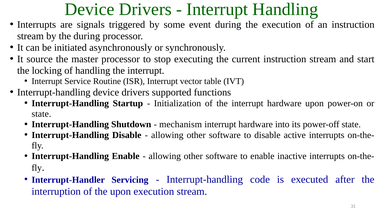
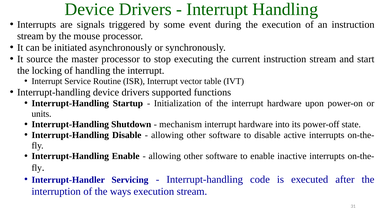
the during: during -> mouse
state at (41, 114): state -> units
the upon: upon -> ways
